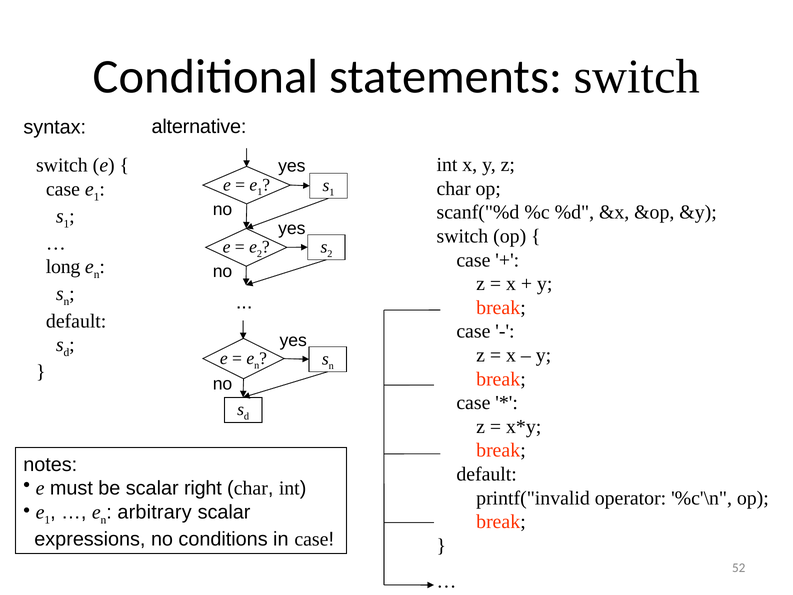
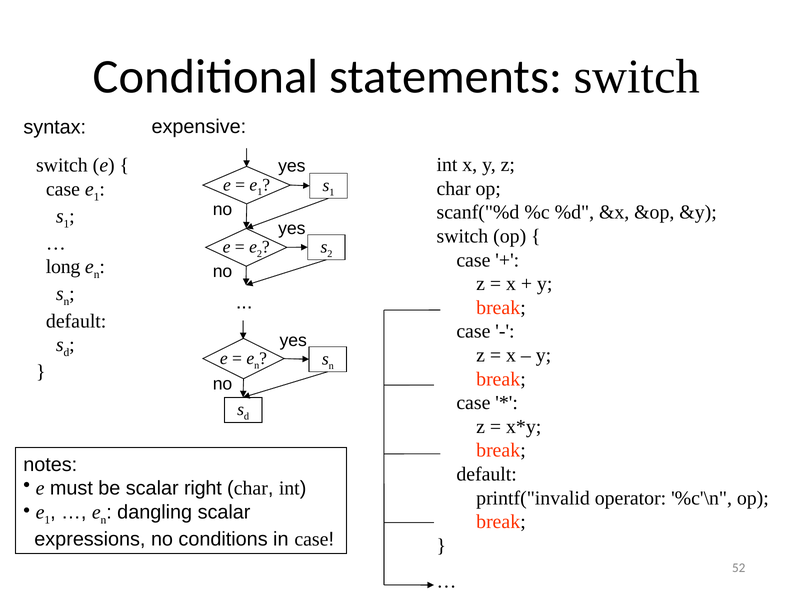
alternative: alternative -> expensive
arbitrary: arbitrary -> dangling
